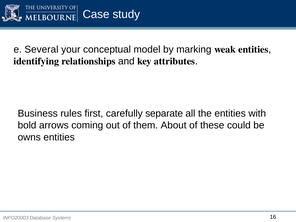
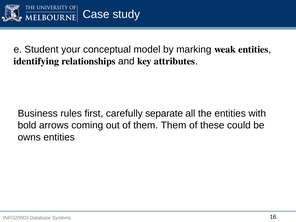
Several: Several -> Student
them About: About -> Them
